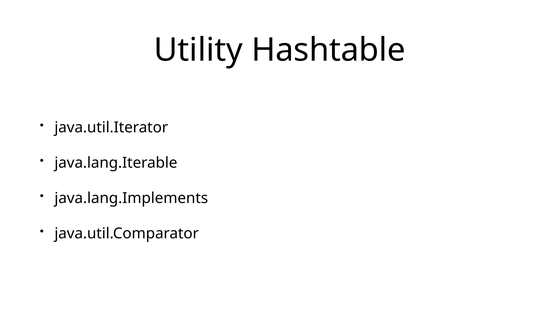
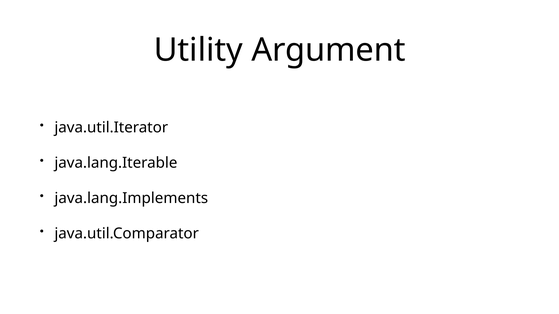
Hashtable: Hashtable -> Argument
